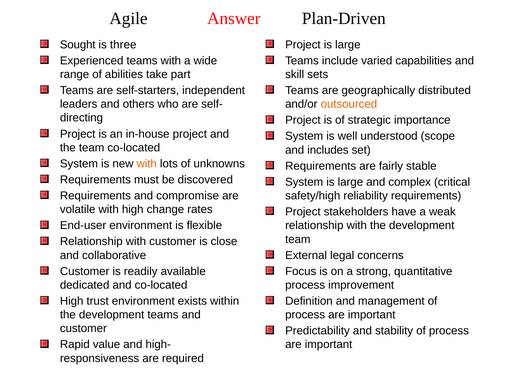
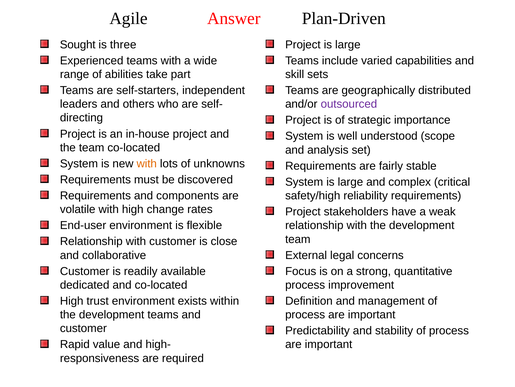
outsourced colour: orange -> purple
includes: includes -> analysis
compromise: compromise -> components
